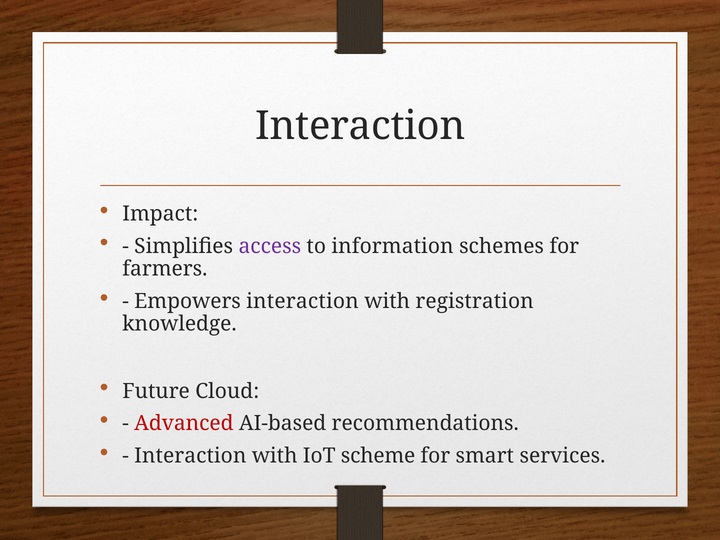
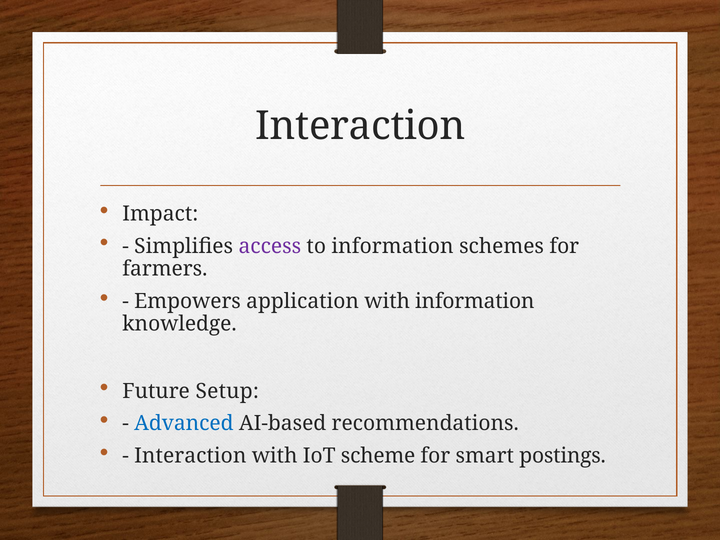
Empowers interaction: interaction -> application
with registration: registration -> information
Cloud: Cloud -> Setup
Advanced colour: red -> blue
services: services -> postings
